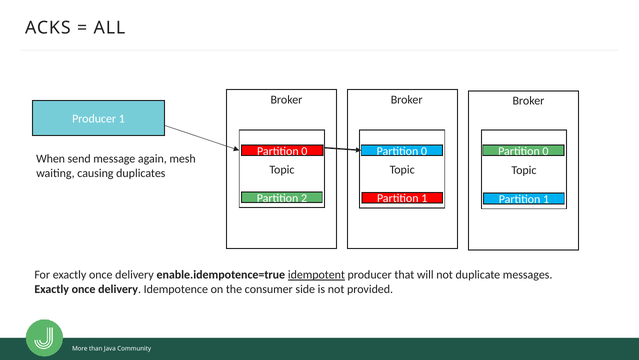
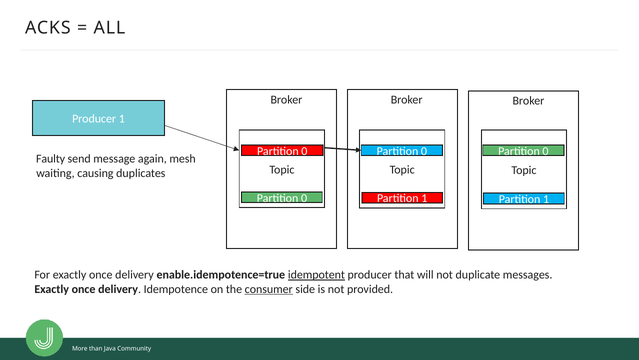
When: When -> Faulty
2 at (304, 198): 2 -> 0
consumer underline: none -> present
